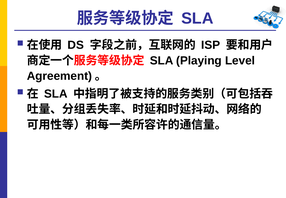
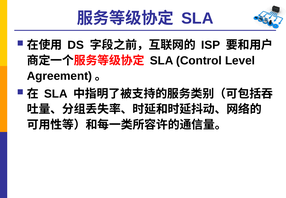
Playing: Playing -> Control
